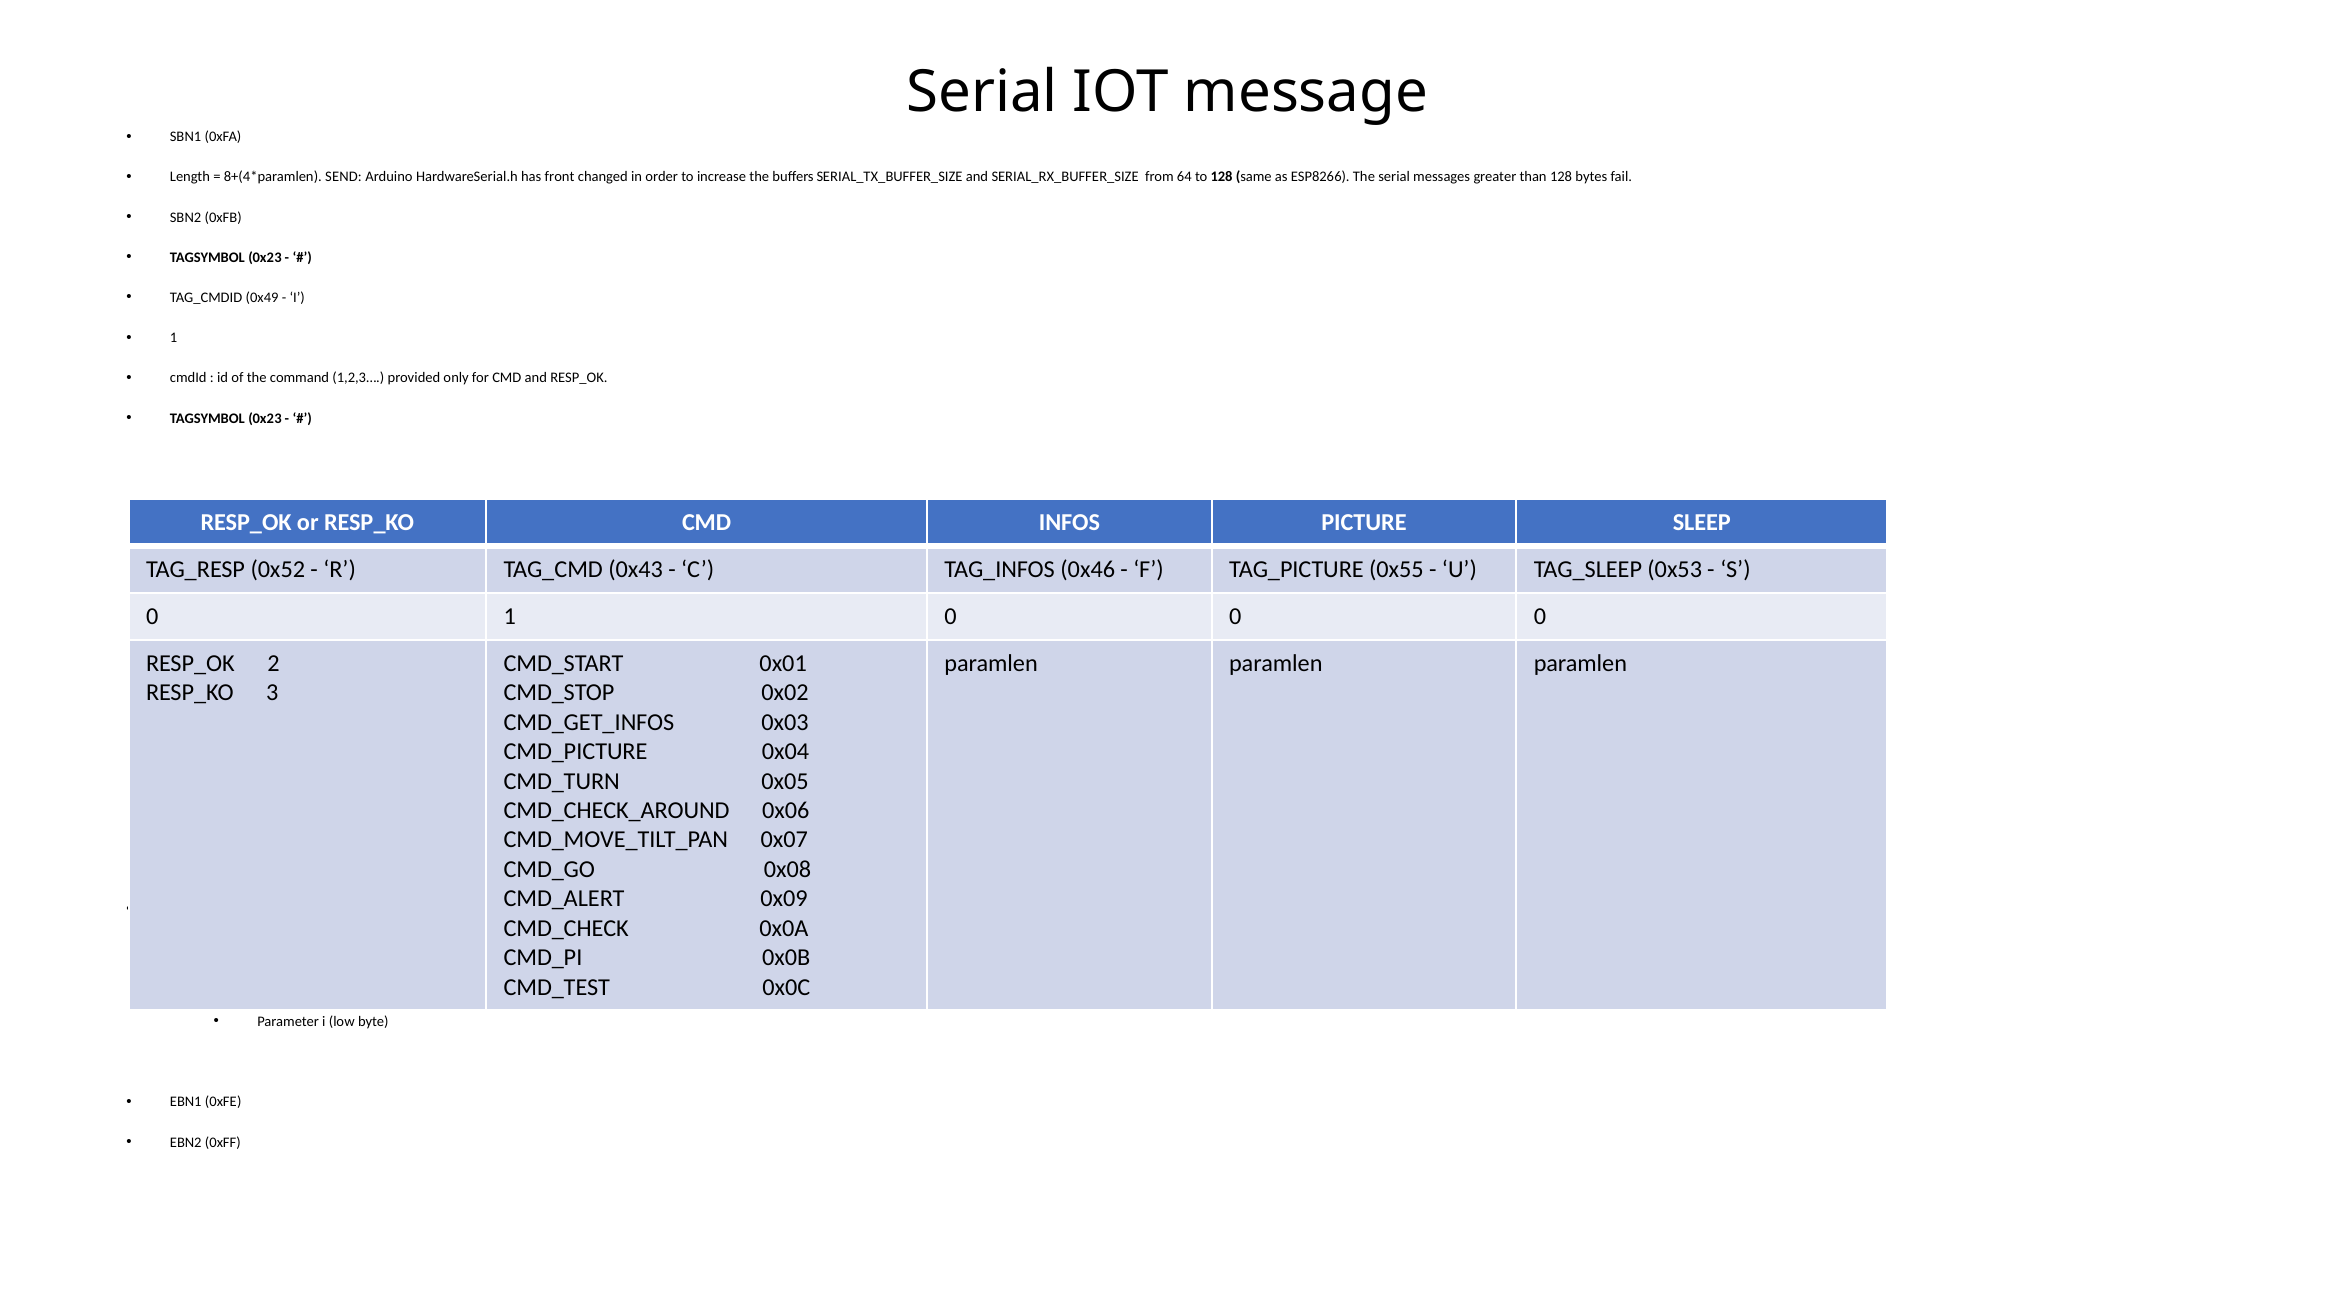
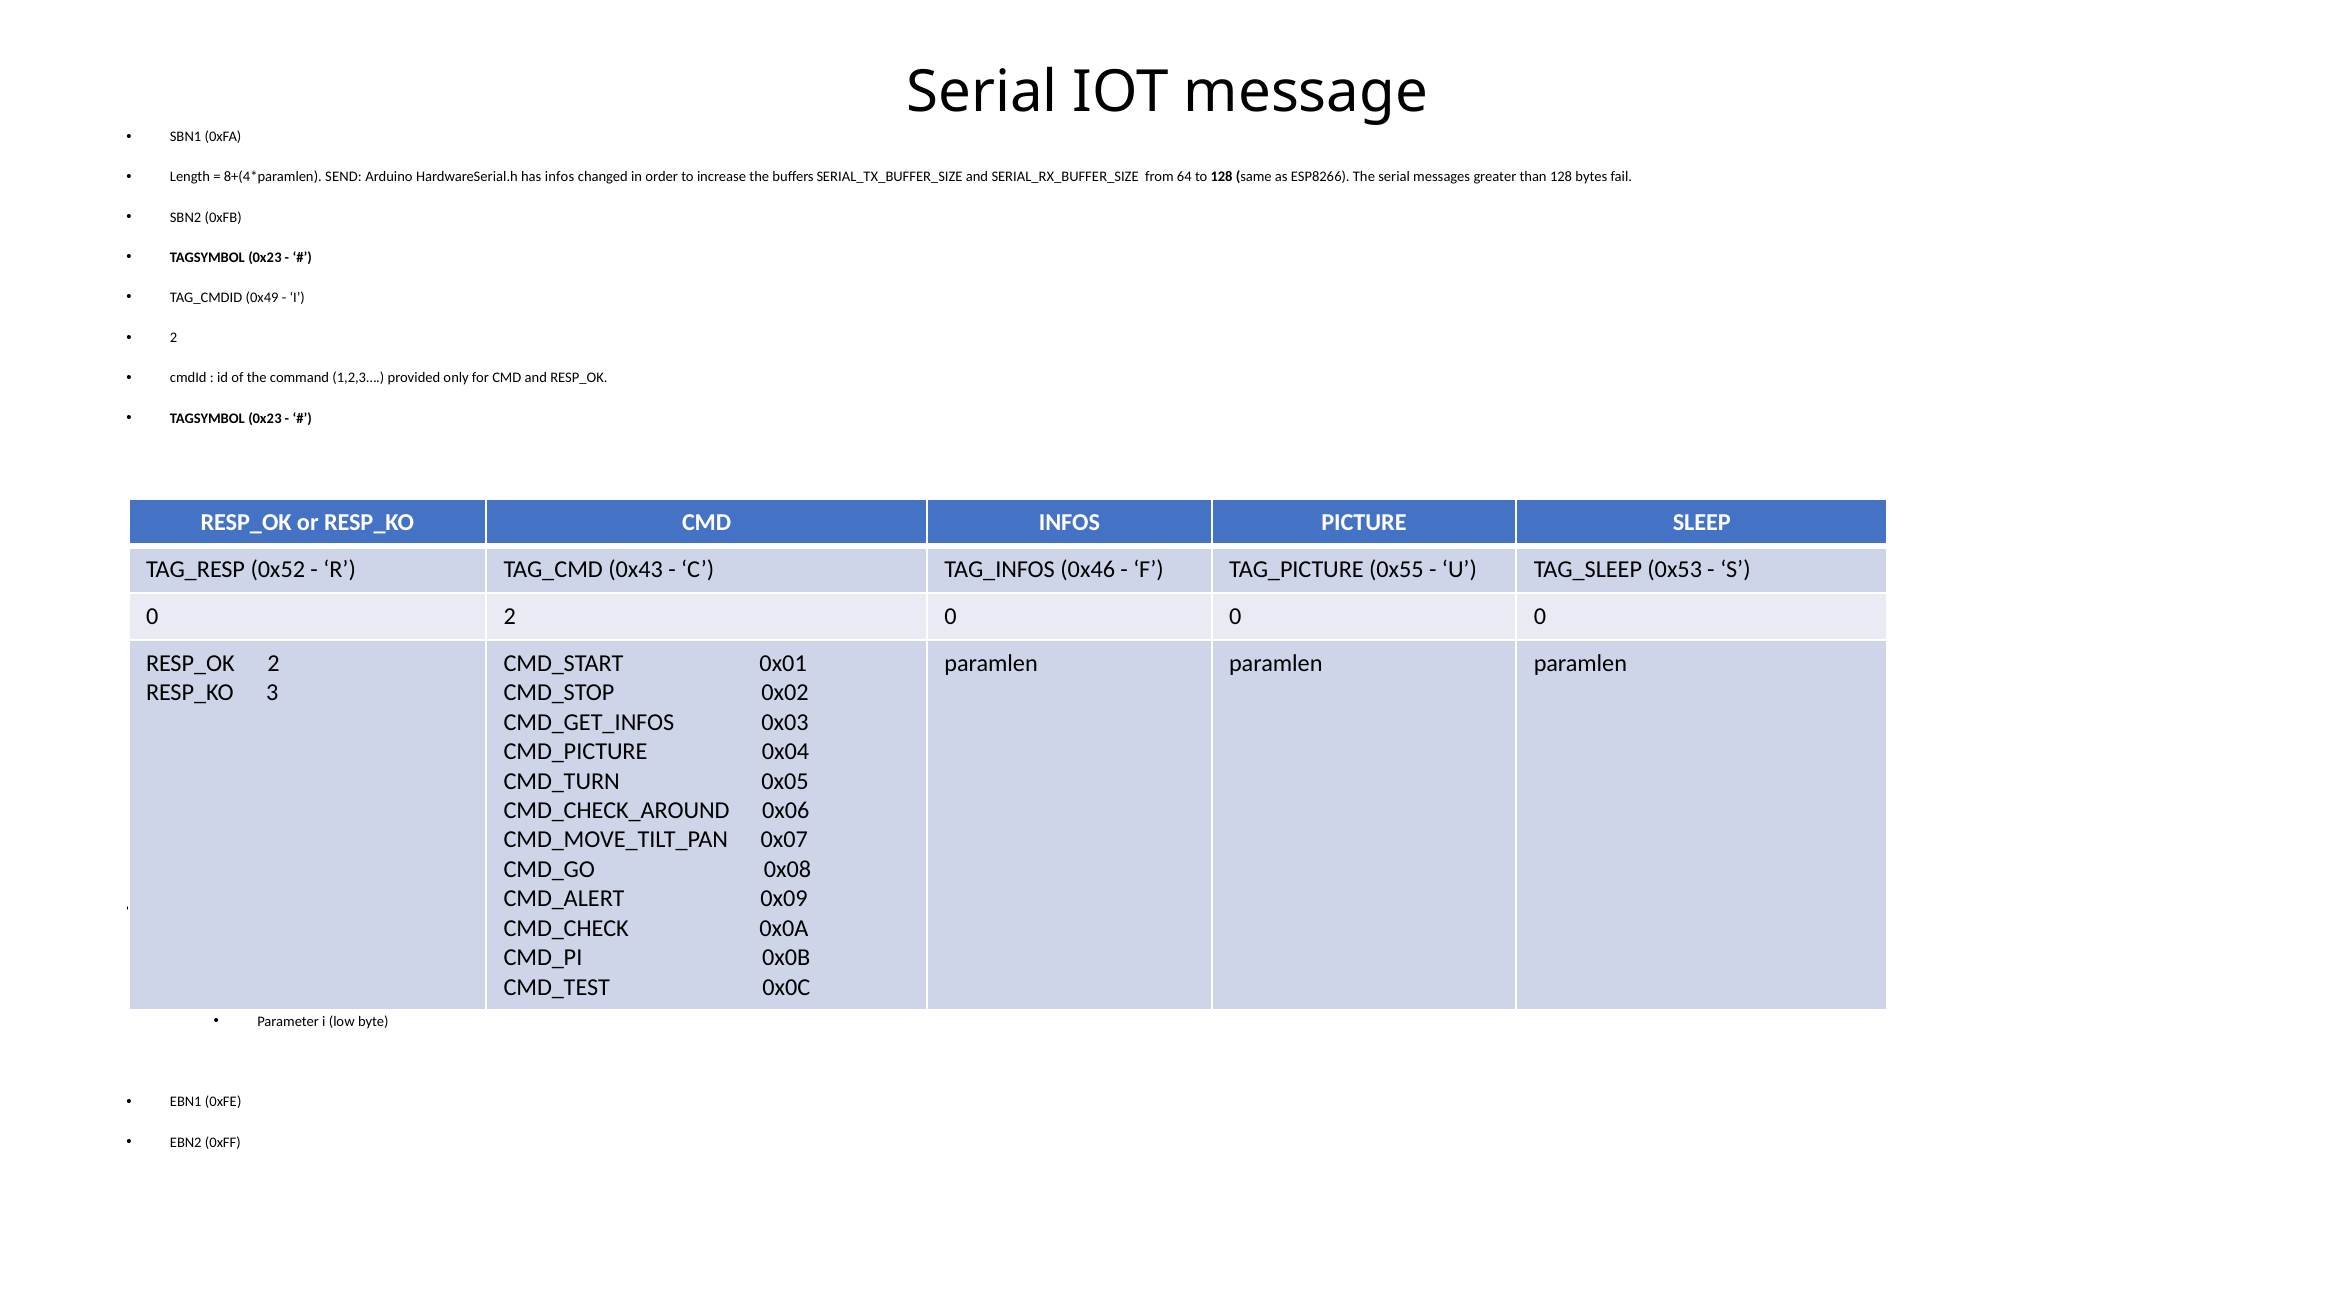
has front: front -> infos
1 at (174, 338): 1 -> 2
0 1: 1 -> 2
